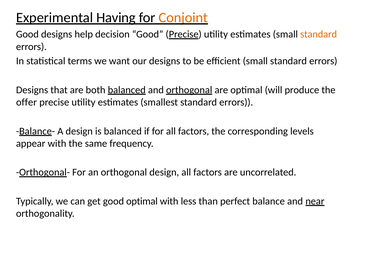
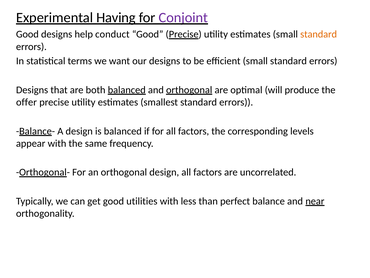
Conjoint colour: orange -> purple
decision: decision -> conduct
good optimal: optimal -> utilities
